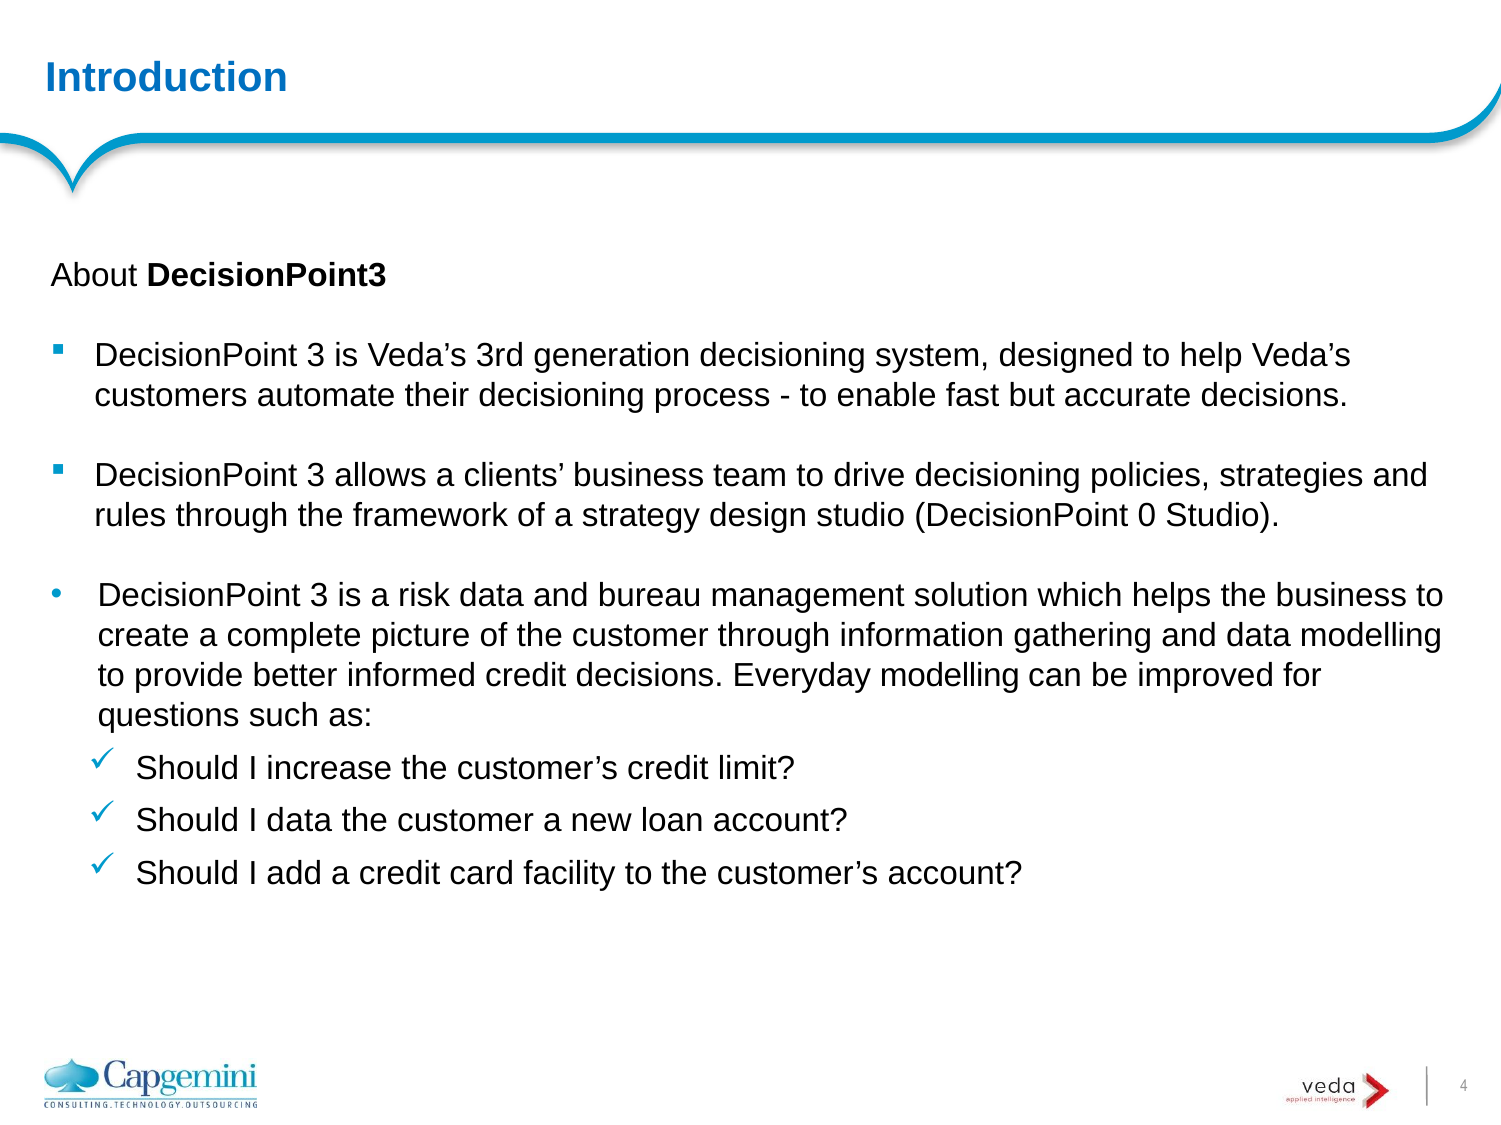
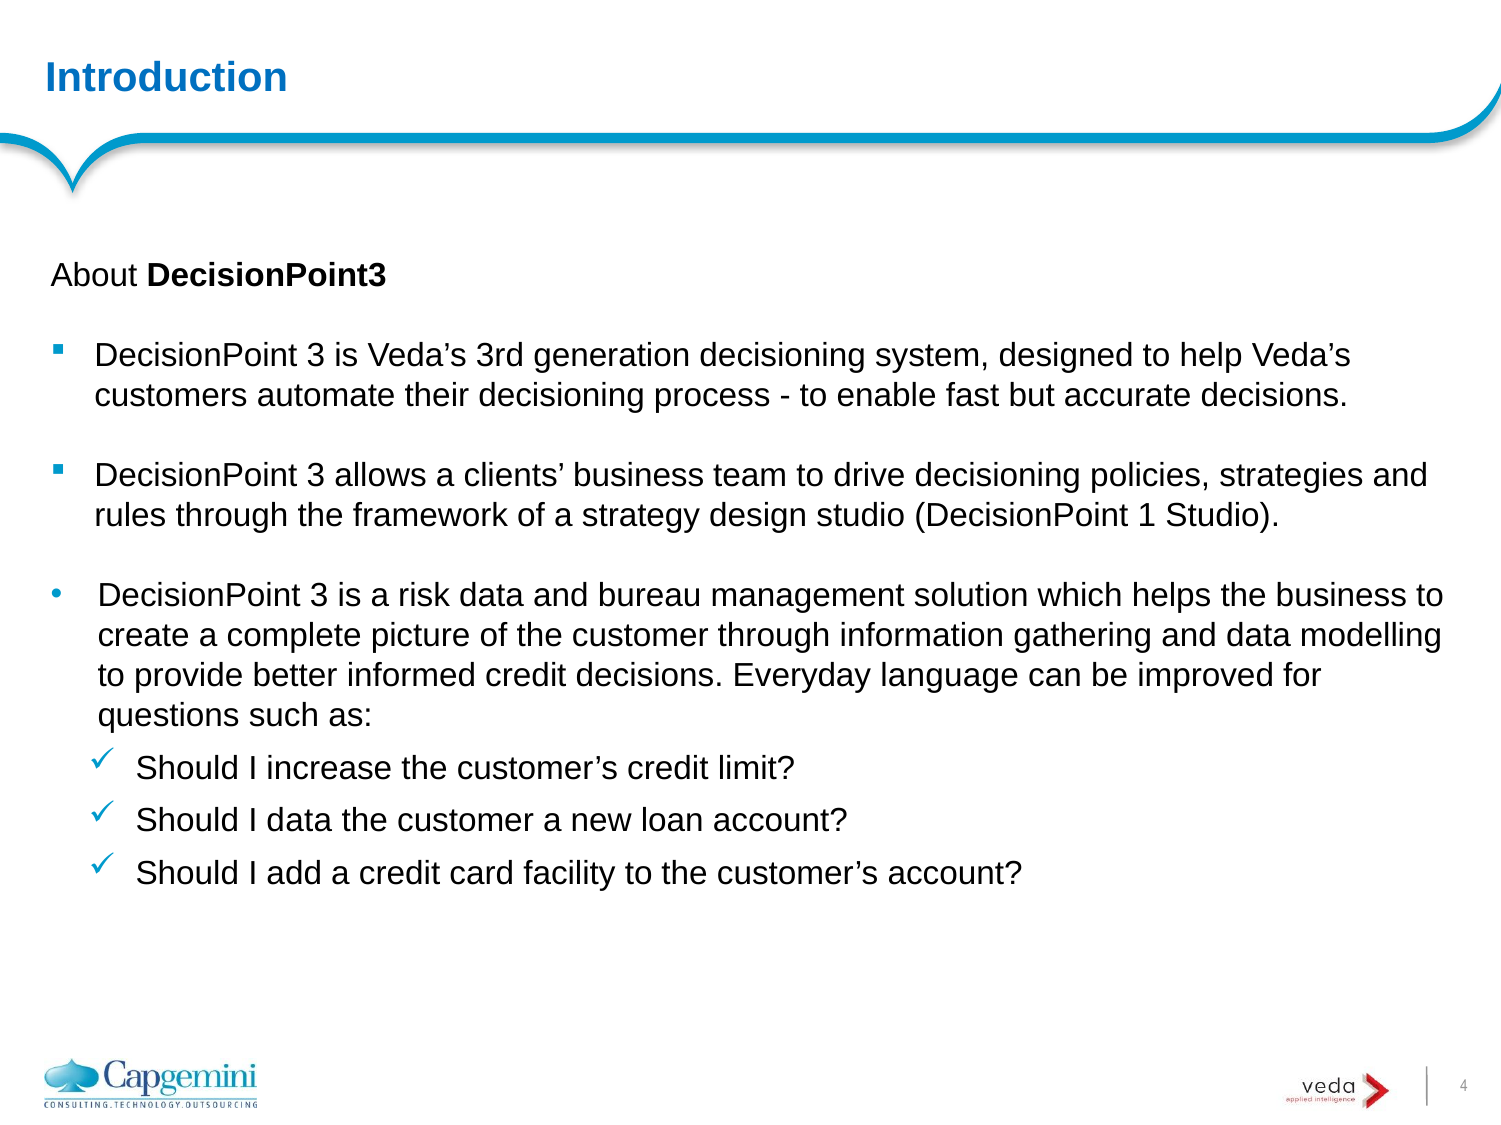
0: 0 -> 1
Everyday modelling: modelling -> language
